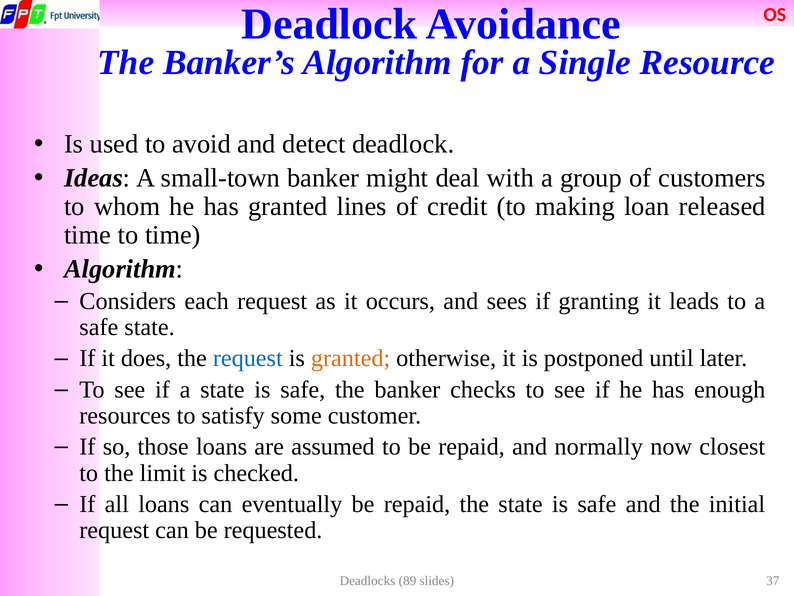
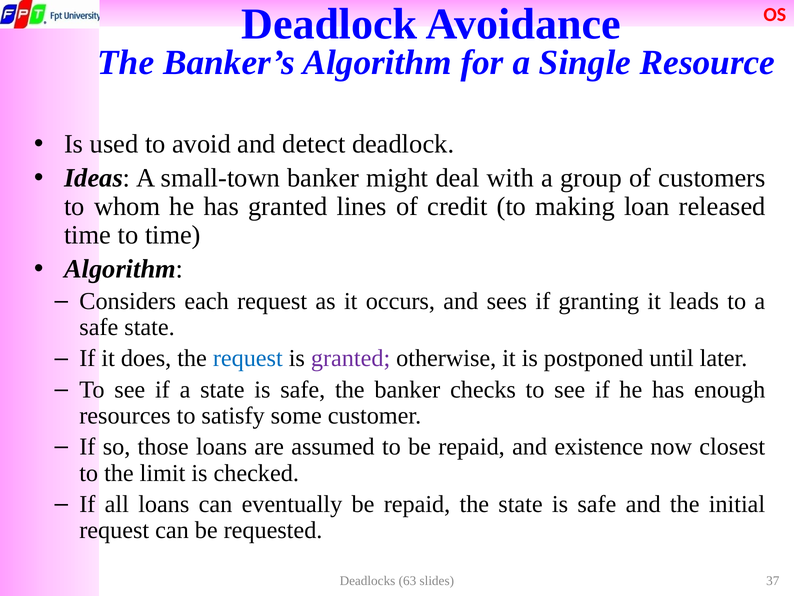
granted at (351, 358) colour: orange -> purple
normally: normally -> existence
89: 89 -> 63
